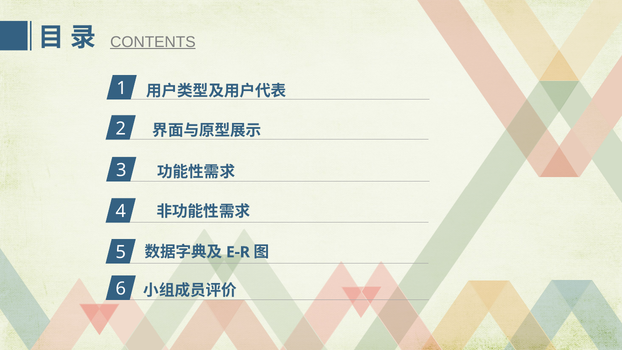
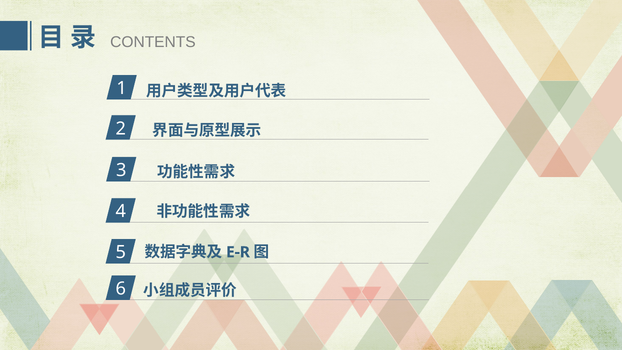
CONTENTS underline: present -> none
